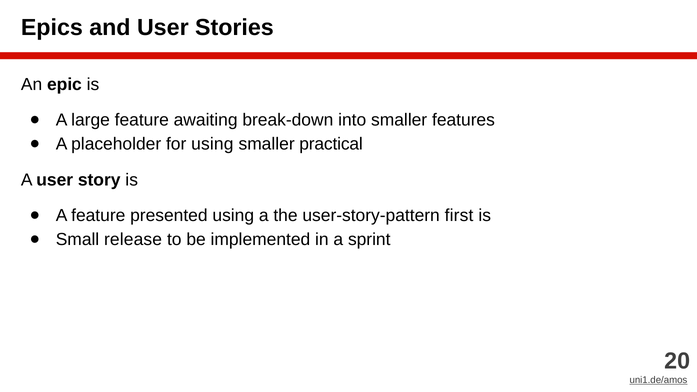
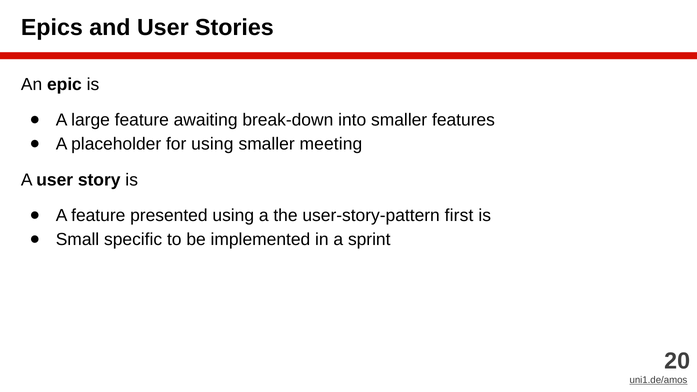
practical: practical -> meeting
release: release -> specific
